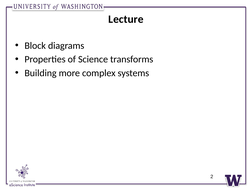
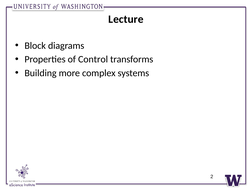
Science: Science -> Control
